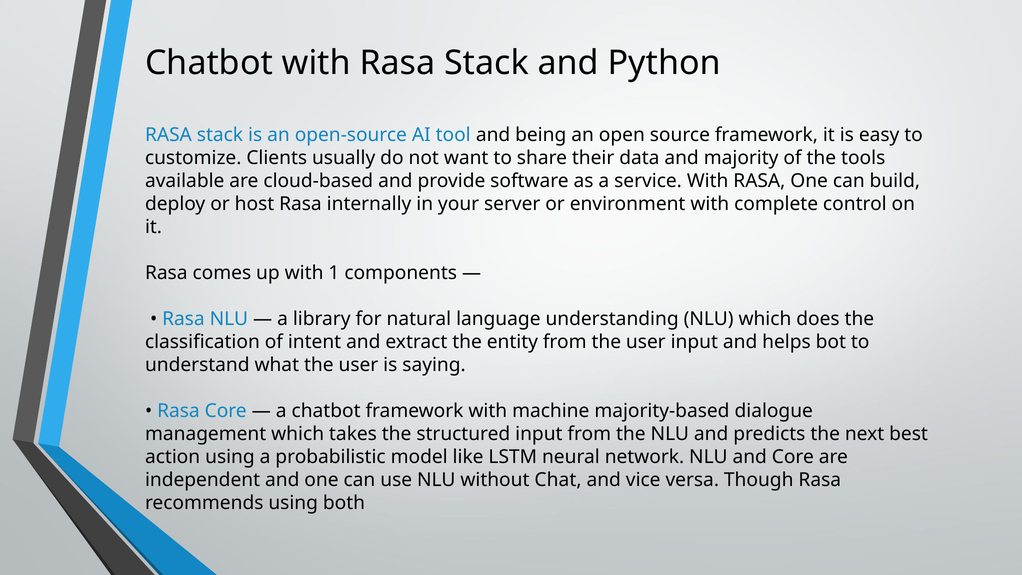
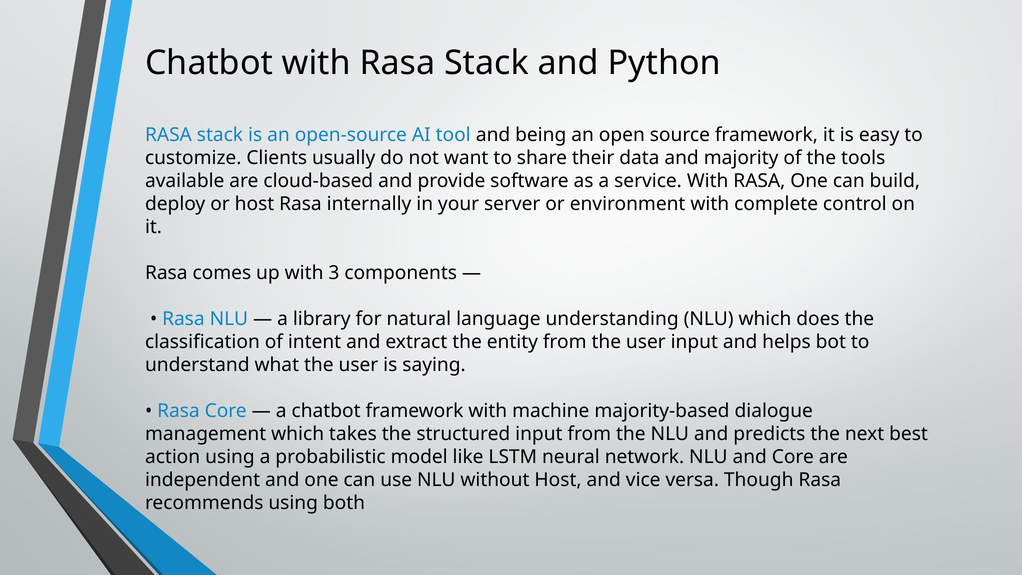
1: 1 -> 3
without Chat: Chat -> Host
